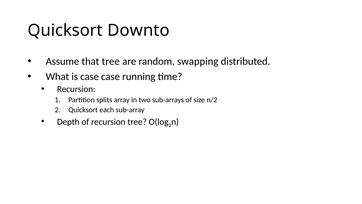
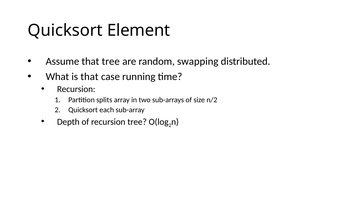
Downto: Downto -> Element
is case: case -> that
